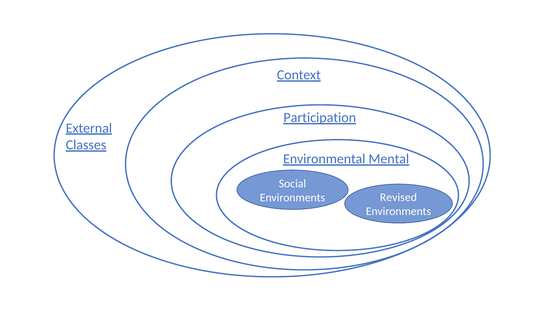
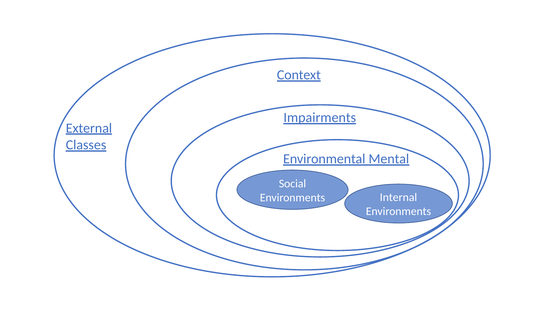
Participation: Participation -> Impairments
Revised: Revised -> Internal
